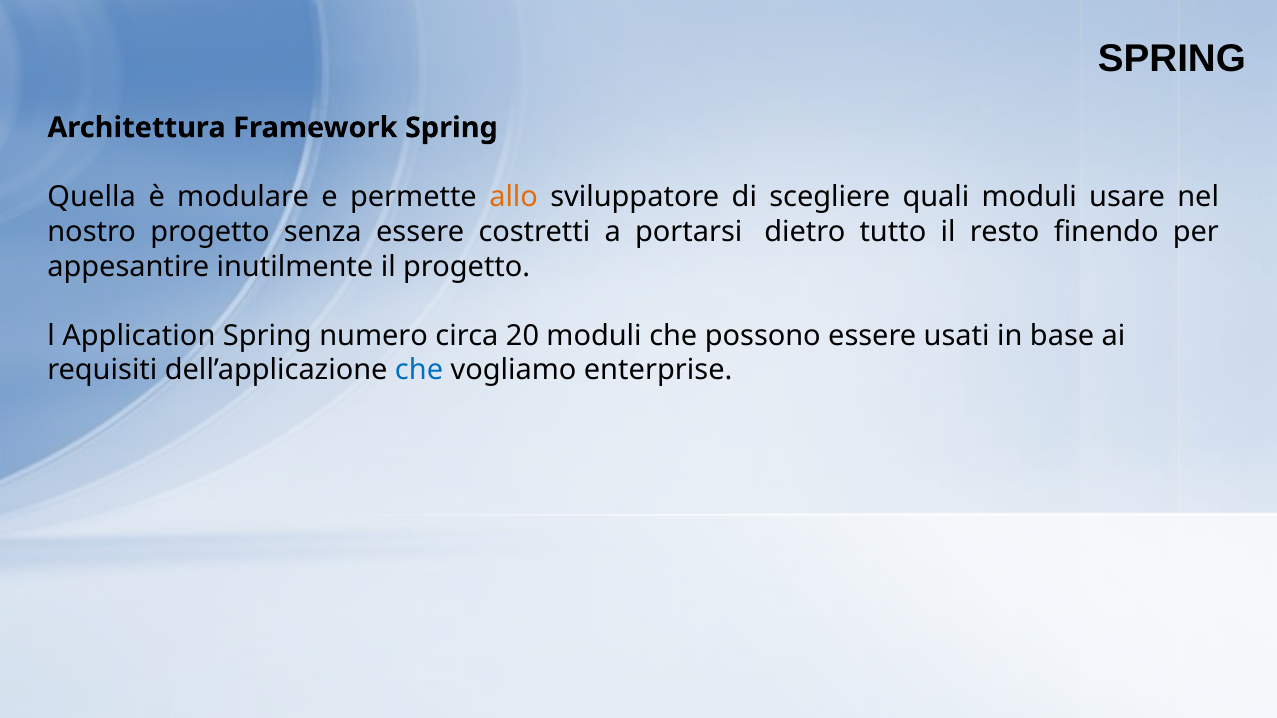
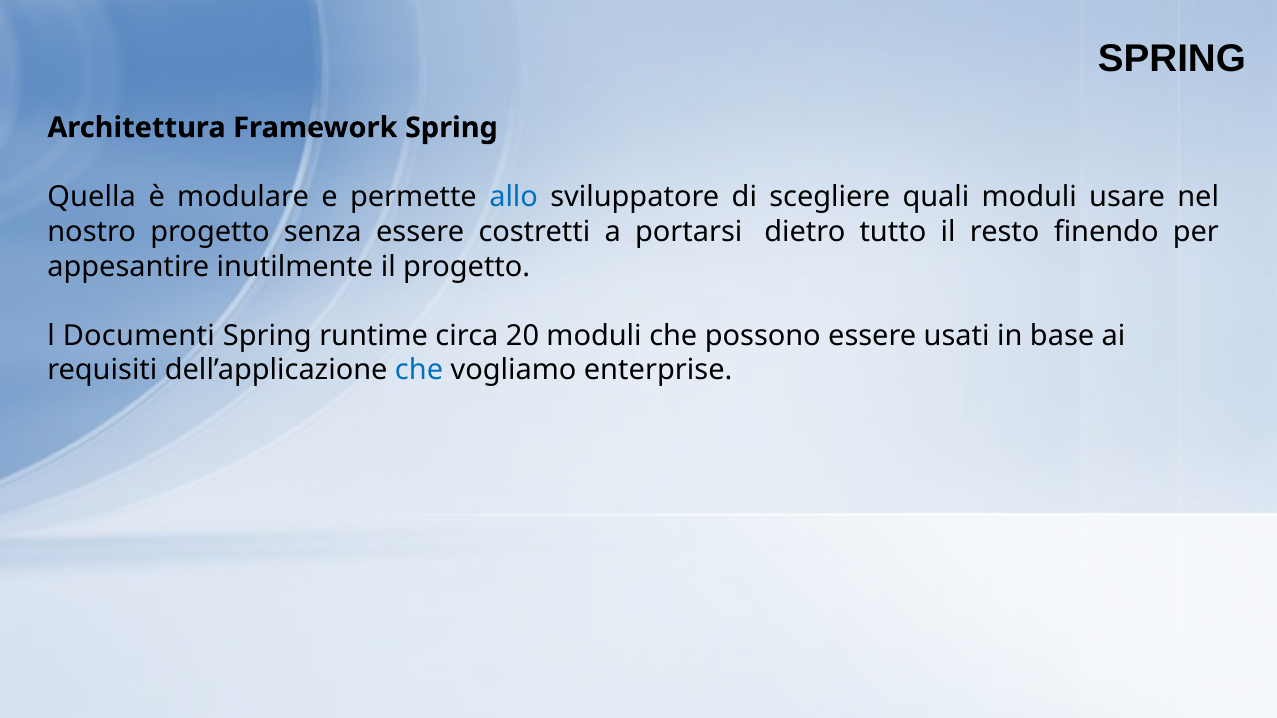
allo colour: orange -> blue
Application: Application -> Documenti
numero: numero -> runtime
